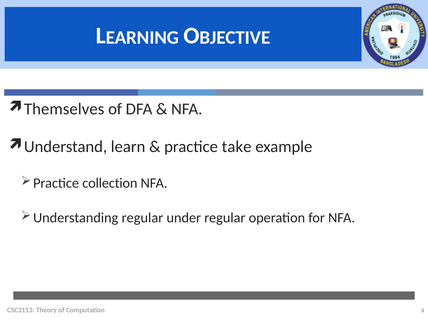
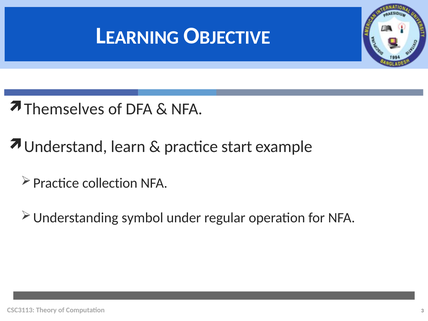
take: take -> start
regular at (142, 218): regular -> symbol
